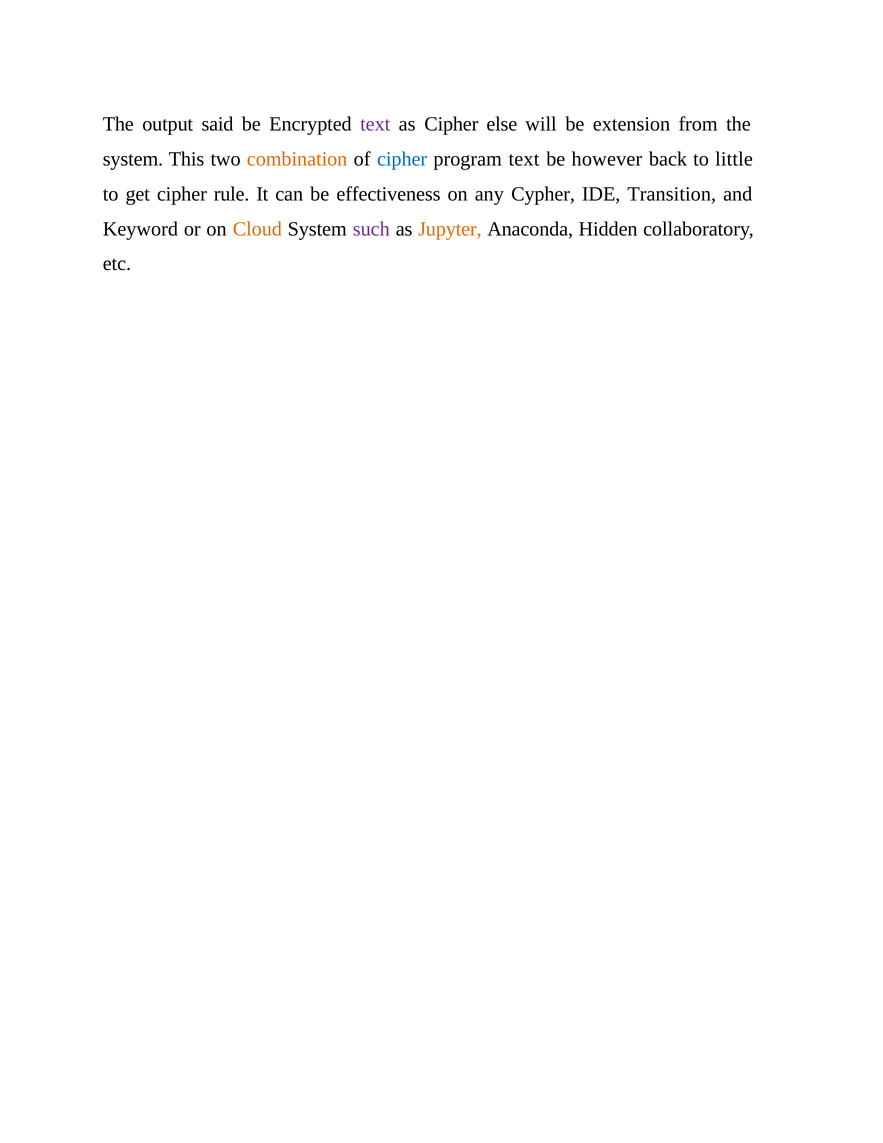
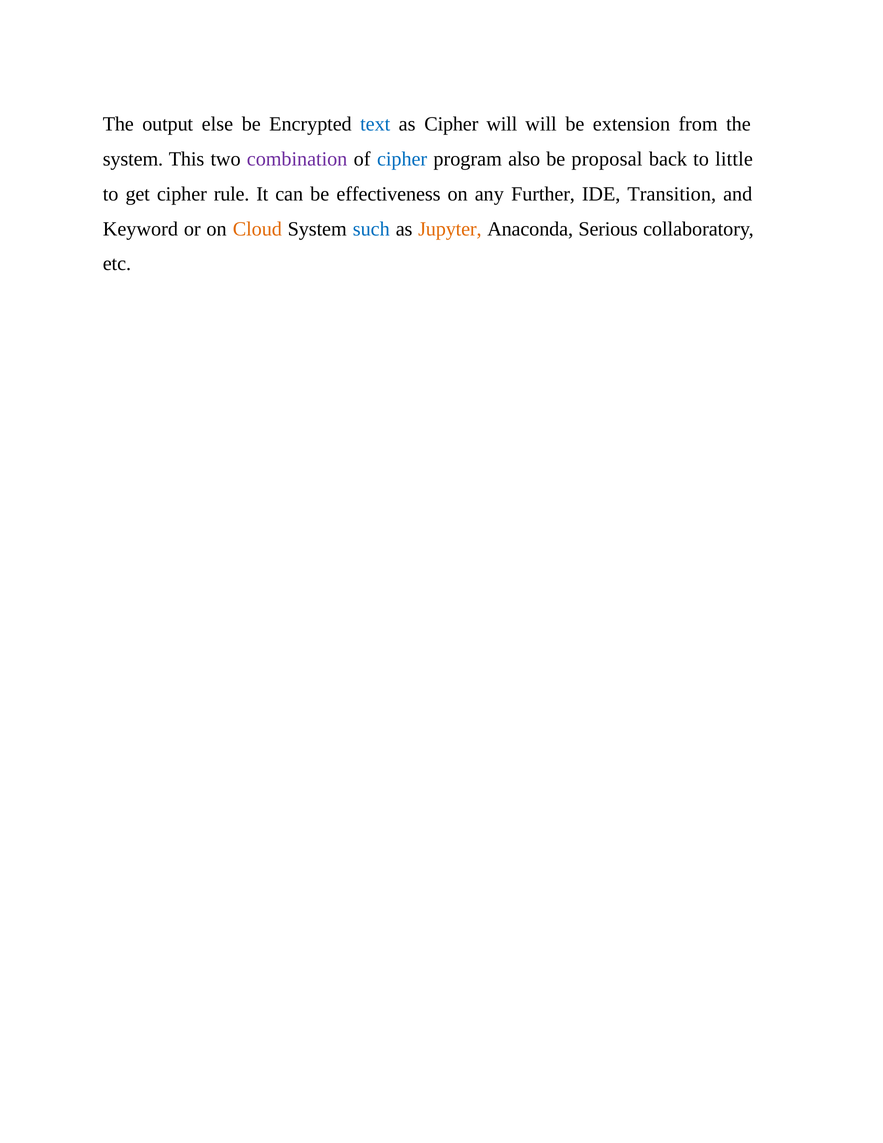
said: said -> else
text at (375, 124) colour: purple -> blue
Cipher else: else -> will
combination colour: orange -> purple
program text: text -> also
however: however -> proposal
Cypher: Cypher -> Further
such colour: purple -> blue
Hidden: Hidden -> Serious
